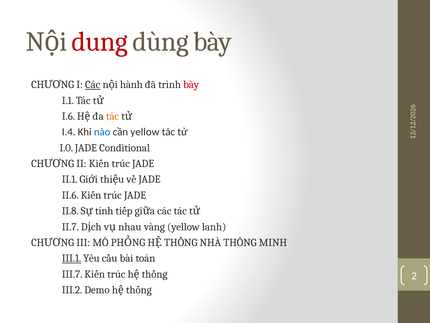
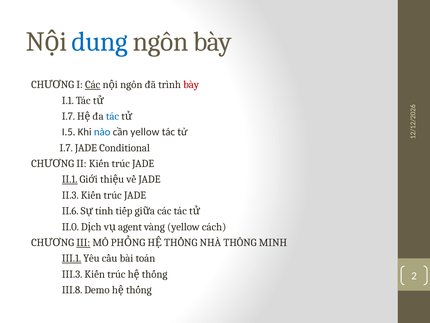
dung colour: red -> blue
dùng at (161, 42): dùng -> ngôn
i hành: hành -> ngôn
I.6 at (68, 116): I.6 -> I.7
tác at (112, 116) colour: orange -> blue
I.4: I.4 -> I.5
I.0 at (66, 148): I.0 -> I.7
II.1 underline: none -> present
II.6: II.6 -> II.3
II.8: II.8 -> II.6
II.7: II.7 -> II.0
nhau: nhau -> agent
lanh: lanh -> cách
III underline: none -> present
III.7: III.7 -> III.3
III.2: III.2 -> III.8
